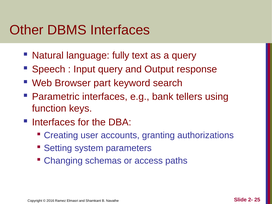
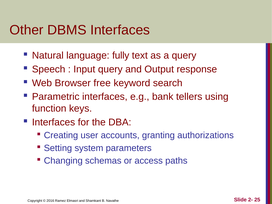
part: part -> free
